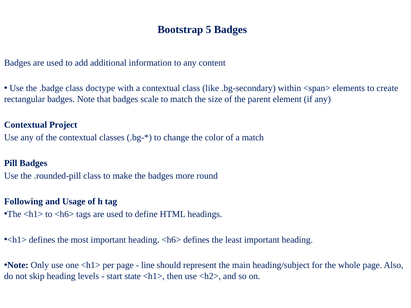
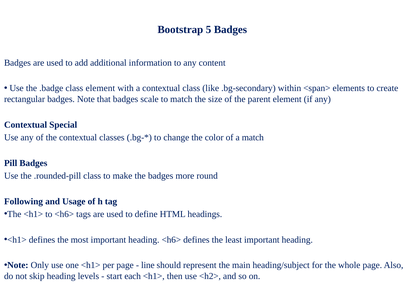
class doctype: doctype -> element
Project: Project -> Special
state: state -> each
